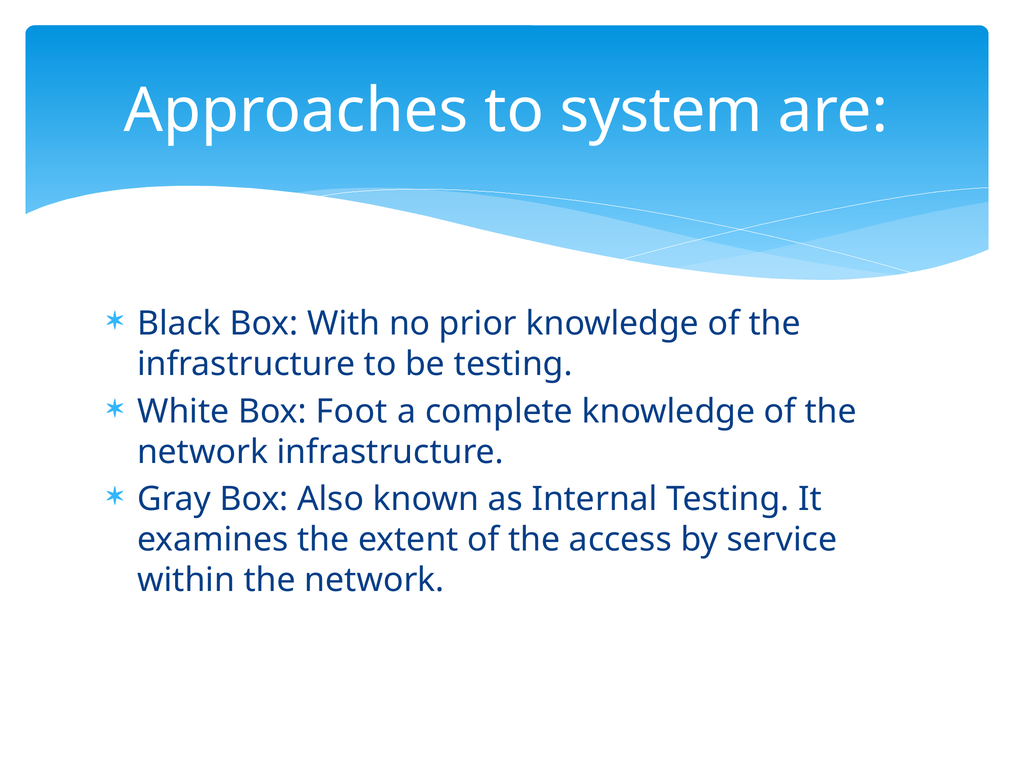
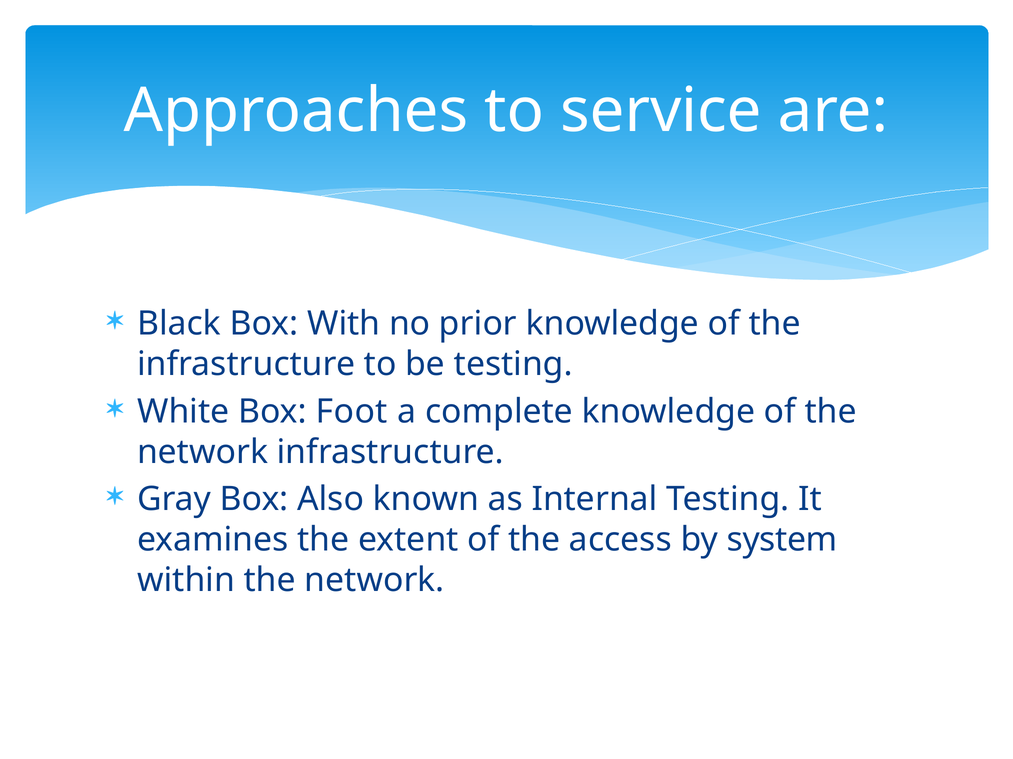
system: system -> service
service: service -> system
